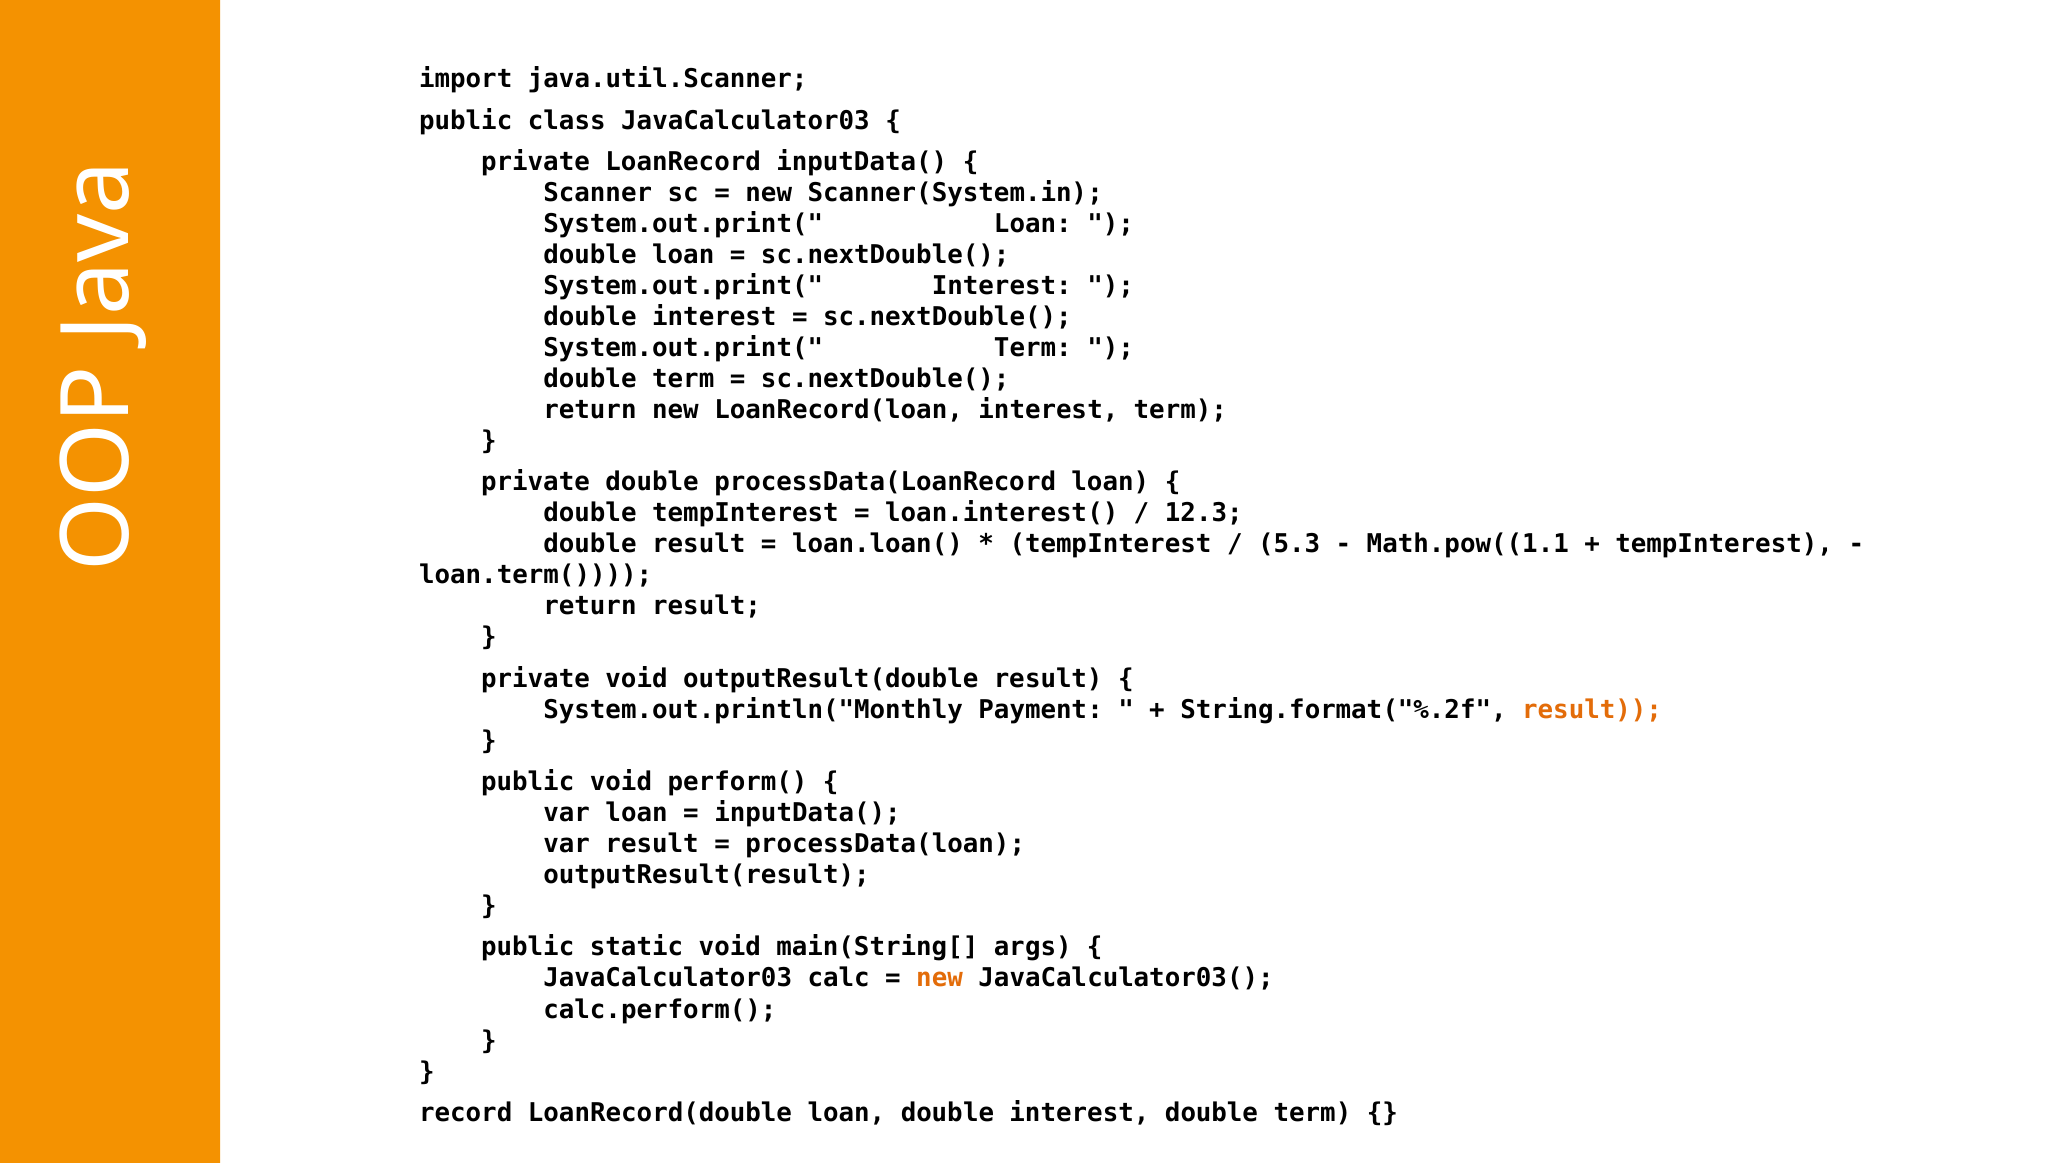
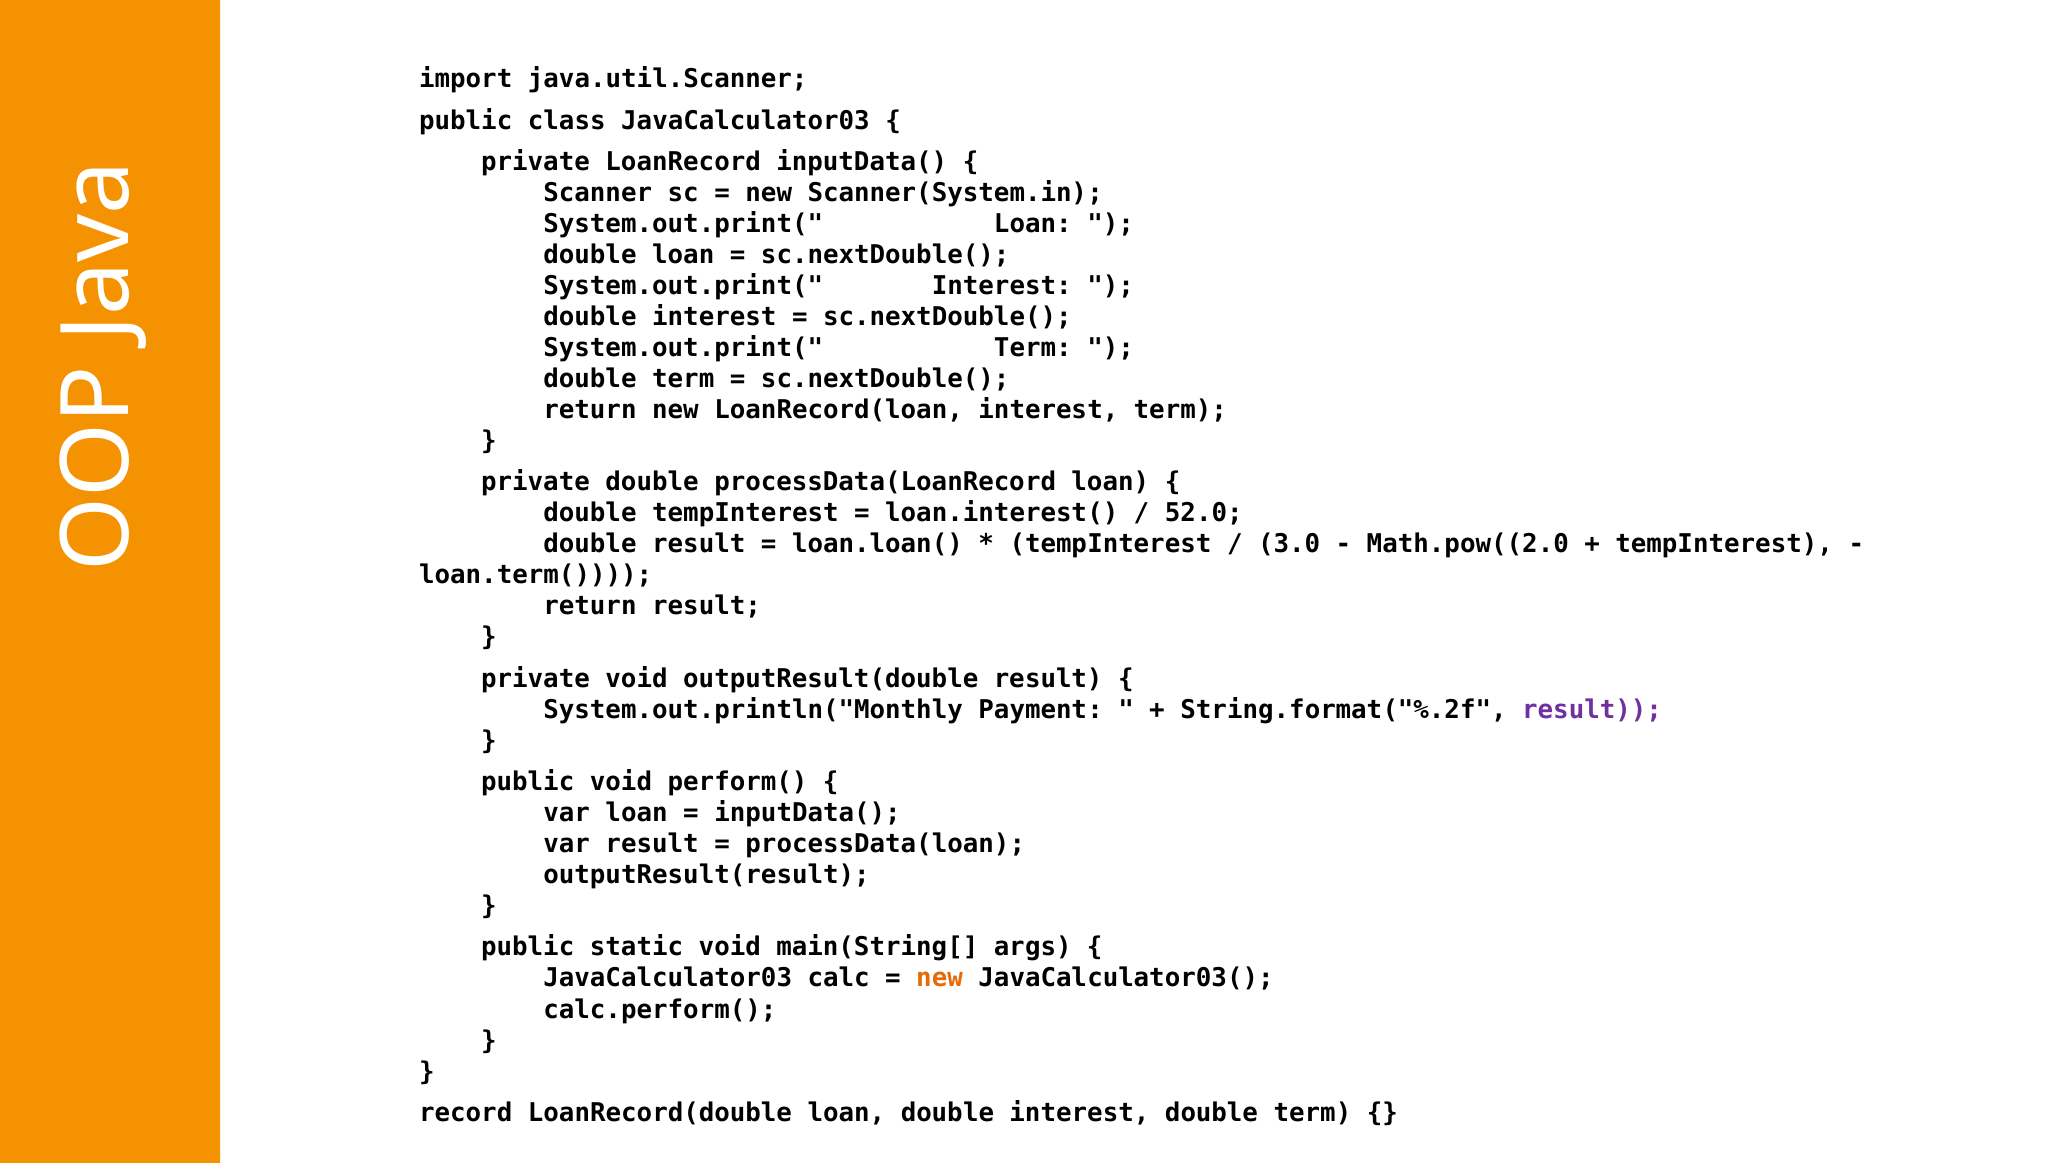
12.3: 12.3 -> 52.0
5.3: 5.3 -> 3.0
Math.pow((1.1: Math.pow((1.1 -> Math.pow((2.0
result at (1592, 710) colour: orange -> purple
